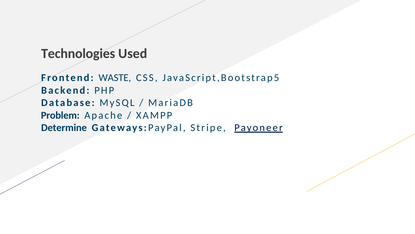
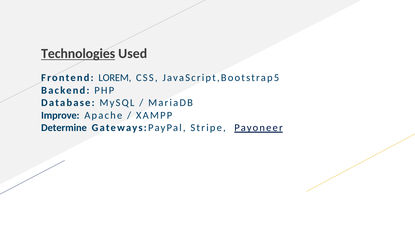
Technologies underline: none -> present
WASTE: WASTE -> LOREM
Problem: Problem -> Improve
